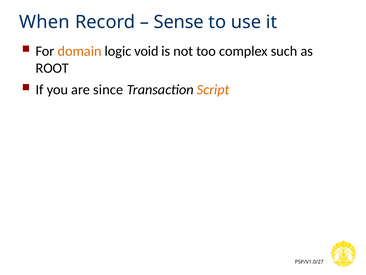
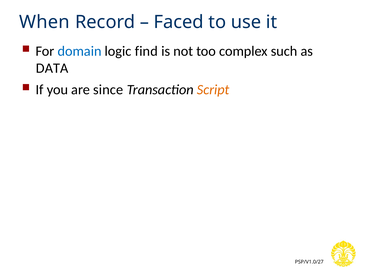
Sense: Sense -> Faced
domain colour: orange -> blue
void: void -> find
ROOT: ROOT -> DATA
